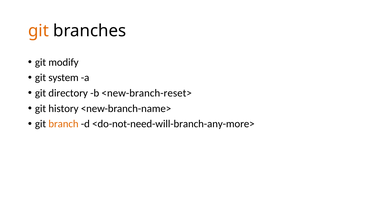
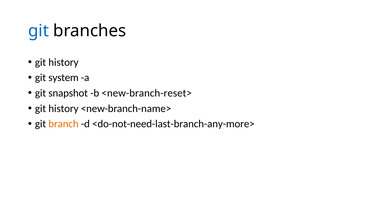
git at (38, 31) colour: orange -> blue
modify at (64, 62): modify -> history
directory: directory -> snapshot
<do-not-need-will-branch-any-more>: <do-not-need-will-branch-any-more> -> <do-not-need-last-branch-any-more>
